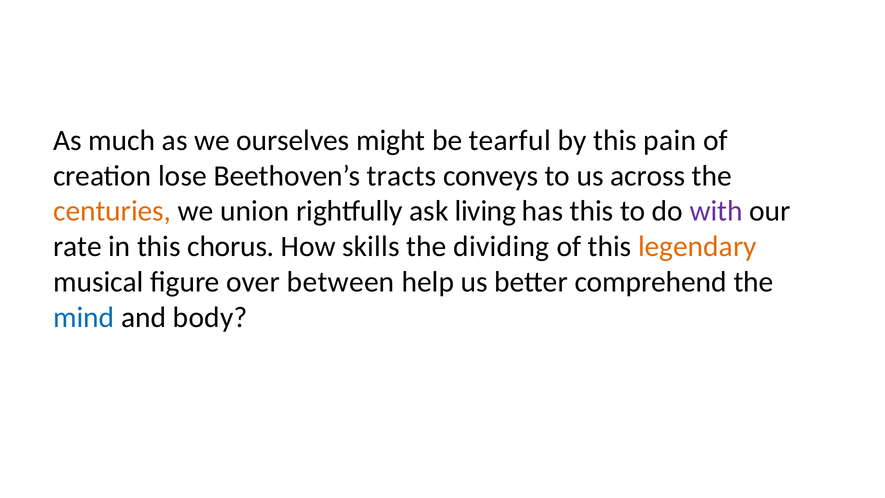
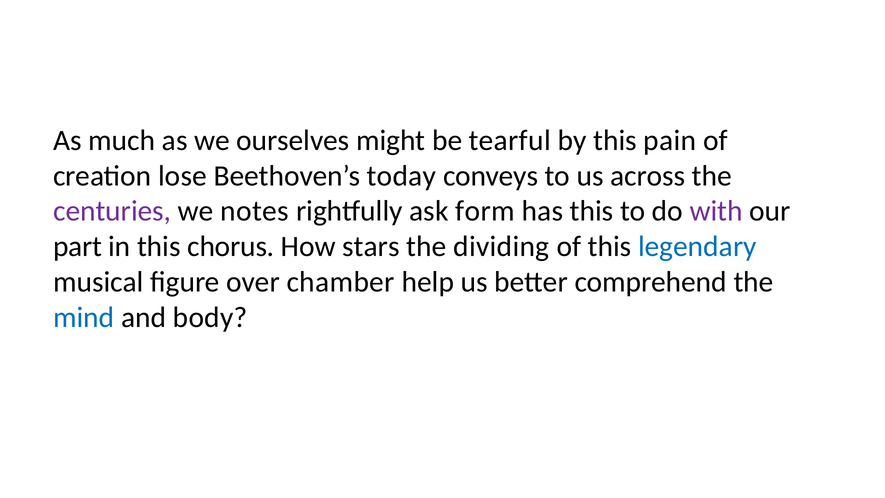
tracts: tracts -> today
centuries colour: orange -> purple
union: union -> notes
living: living -> form
rate: rate -> part
skills: skills -> stars
legendary colour: orange -> blue
between: between -> chamber
